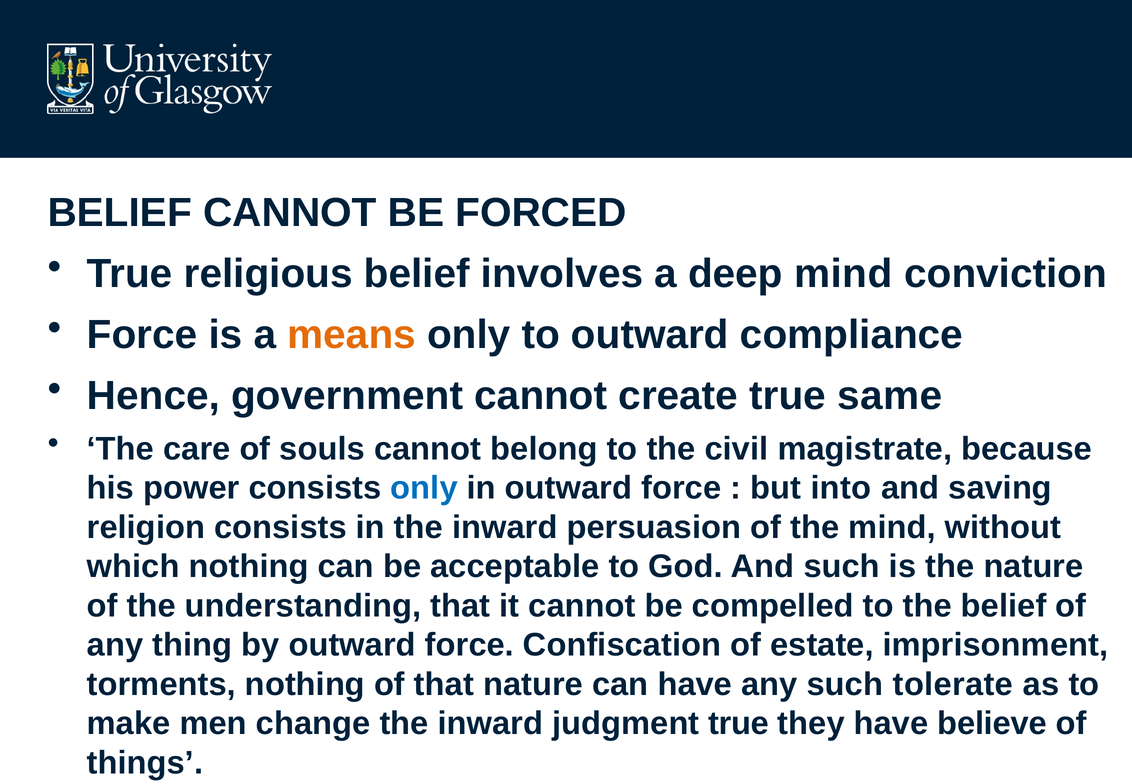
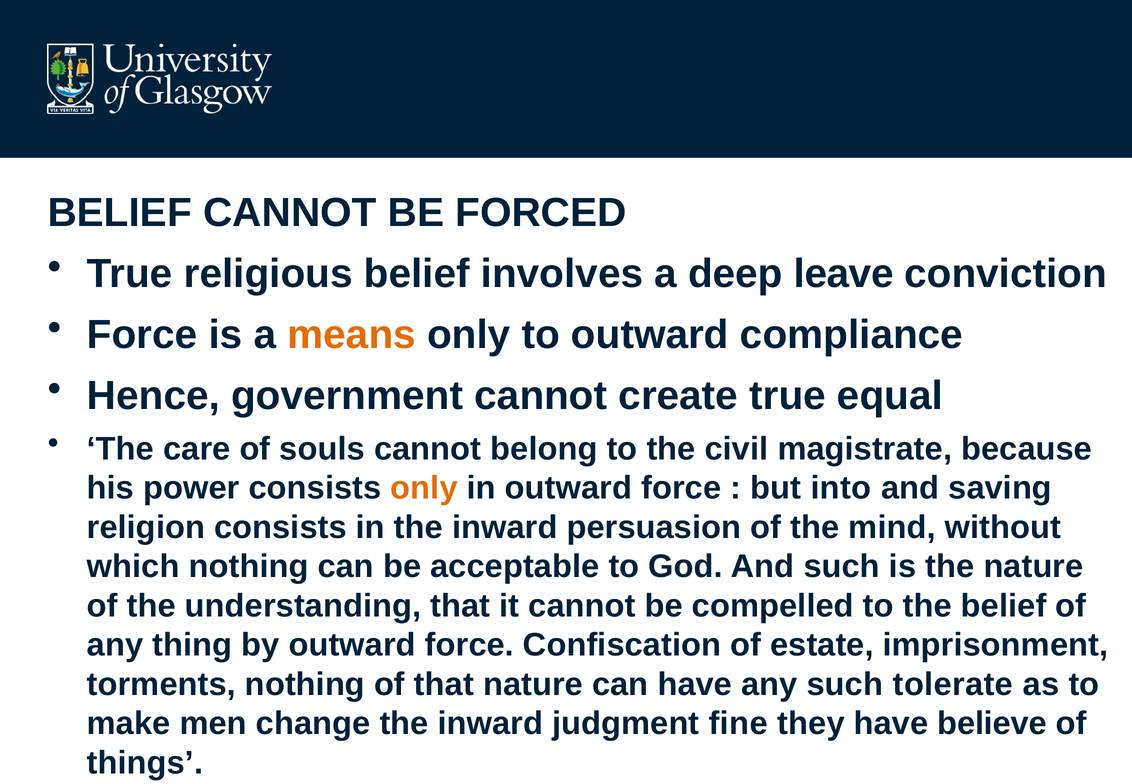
deep mind: mind -> leave
same: same -> equal
only at (424, 488) colour: blue -> orange
judgment true: true -> fine
